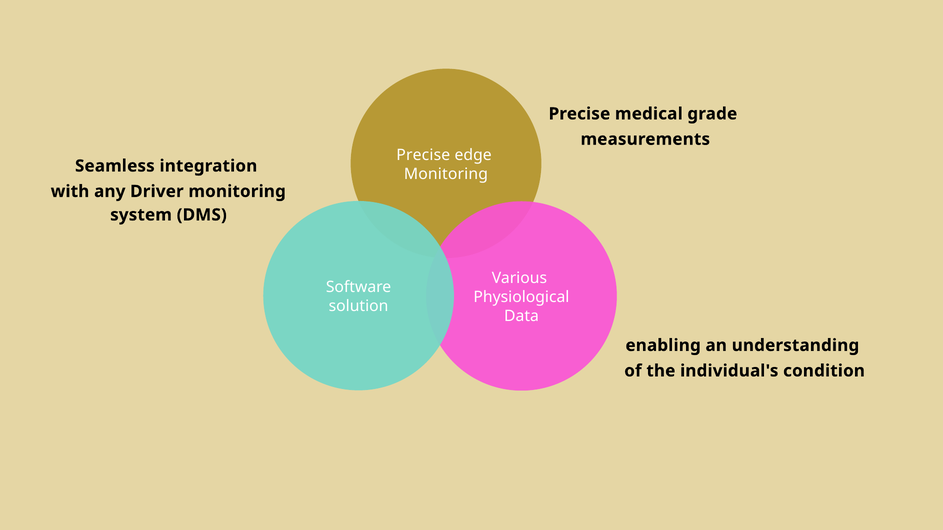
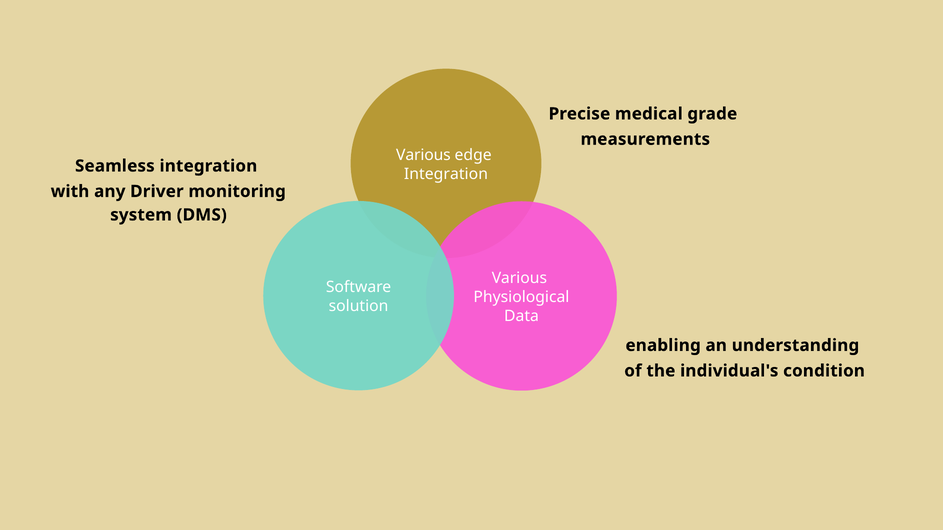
Precise at (423, 155): Precise -> Various
Monitoring at (446, 174): Monitoring -> Integration
